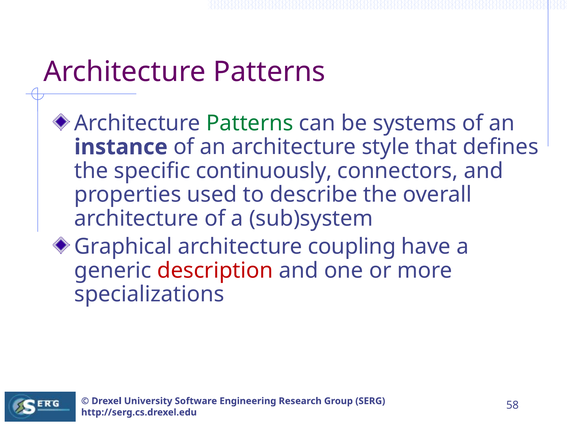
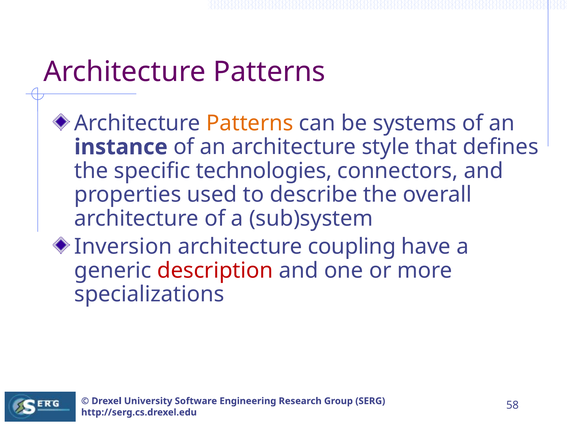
Patterns at (250, 123) colour: green -> orange
continuously: continuously -> technologies
Graphical: Graphical -> Inversion
